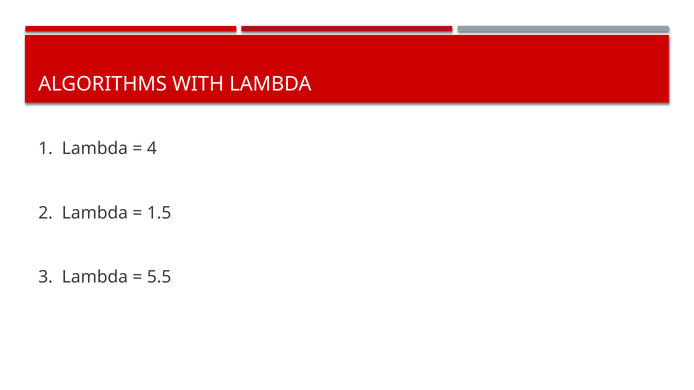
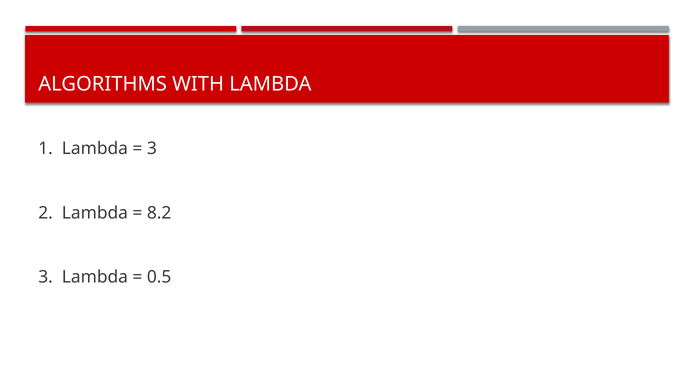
4 at (152, 149): 4 -> 3
1.5: 1.5 -> 8.2
5.5: 5.5 -> 0.5
